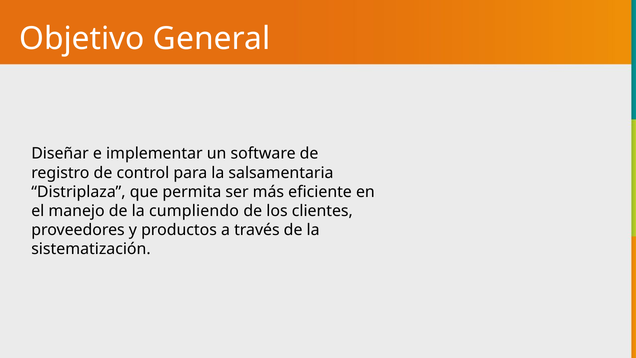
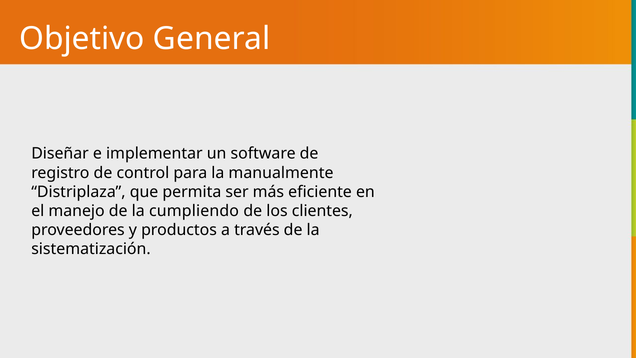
salsamentaria: salsamentaria -> manualmente
